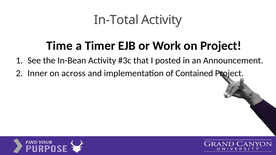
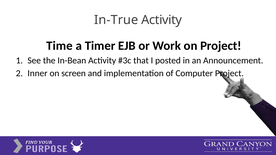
In-Total: In-Total -> In-True
across: across -> screen
Contained: Contained -> Computer
